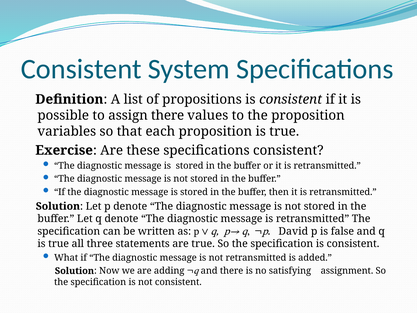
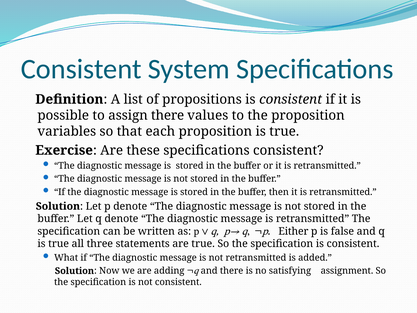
David: David -> Either
